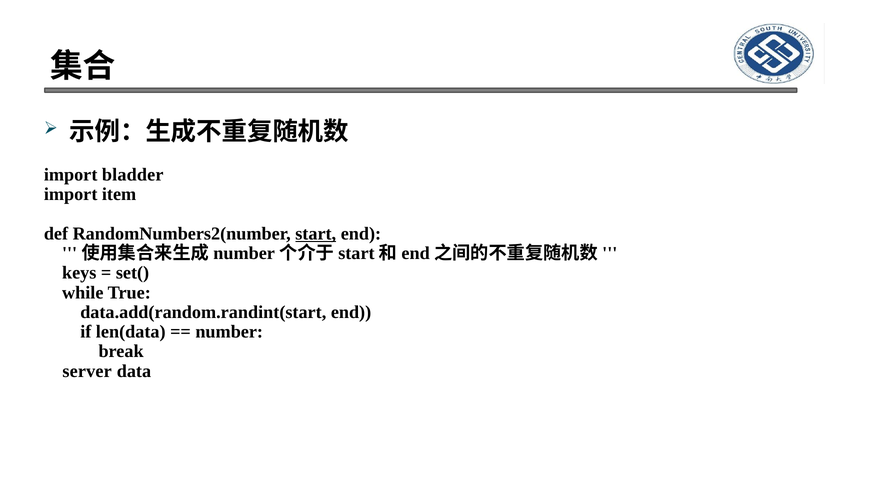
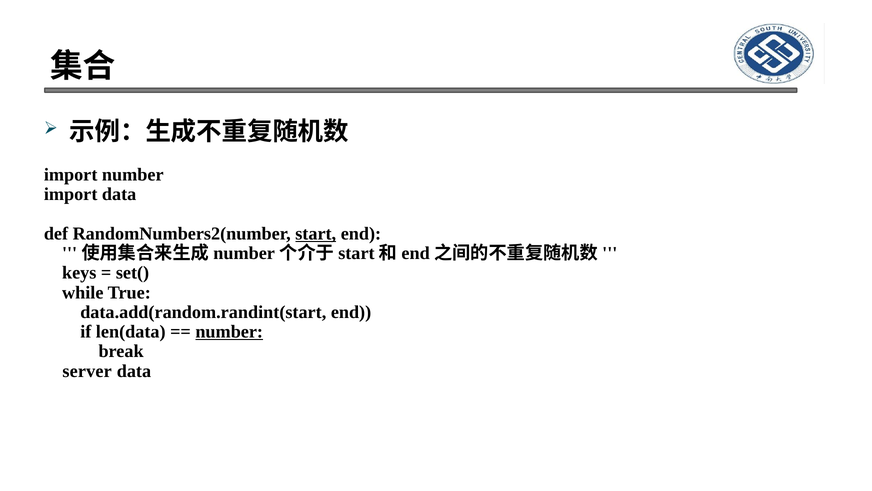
import bladder: bladder -> number
import item: item -> data
number at (229, 331) underline: none -> present
